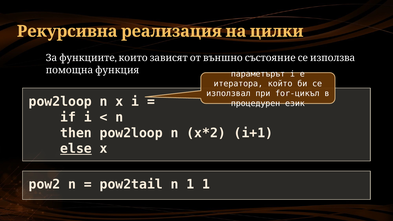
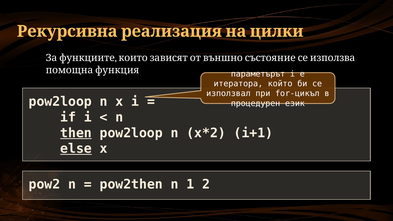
then underline: none -> present
pow2tail: pow2tail -> pow2then
1 1: 1 -> 2
